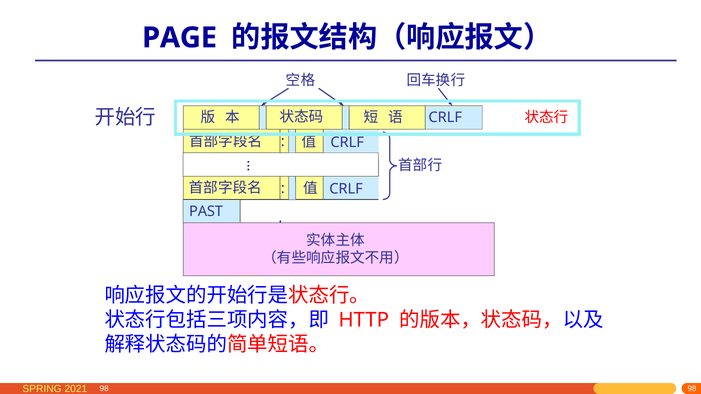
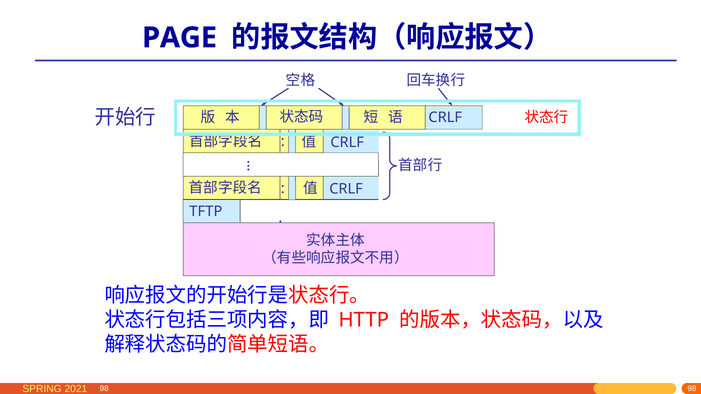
PAST: PAST -> TFTP
